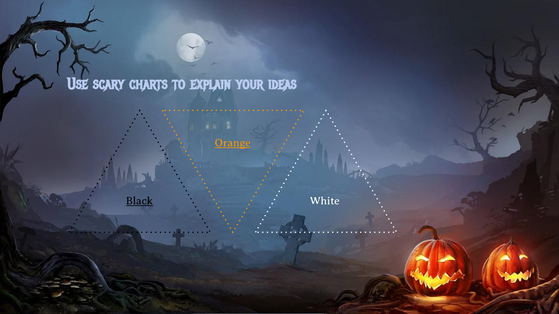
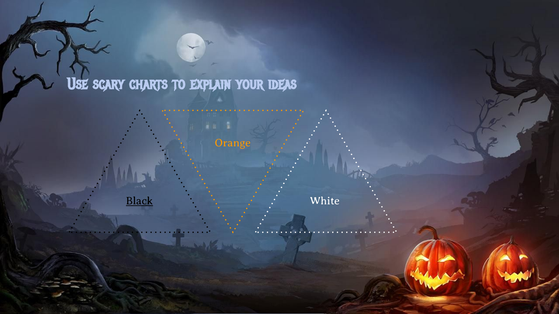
Orange underline: present -> none
